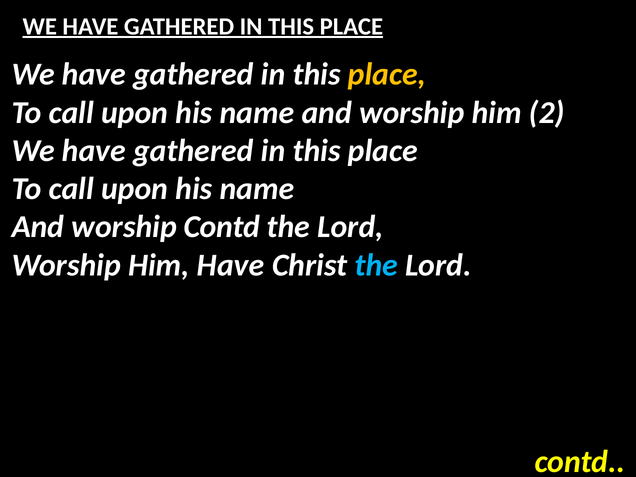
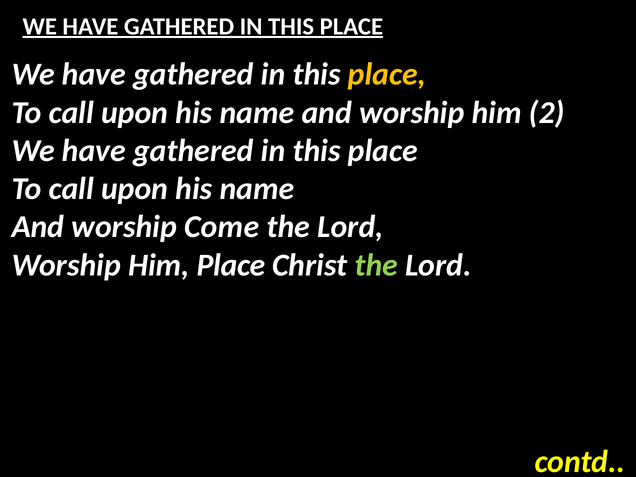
worship Contd: Contd -> Come
Him Have: Have -> Place
the at (376, 265) colour: light blue -> light green
